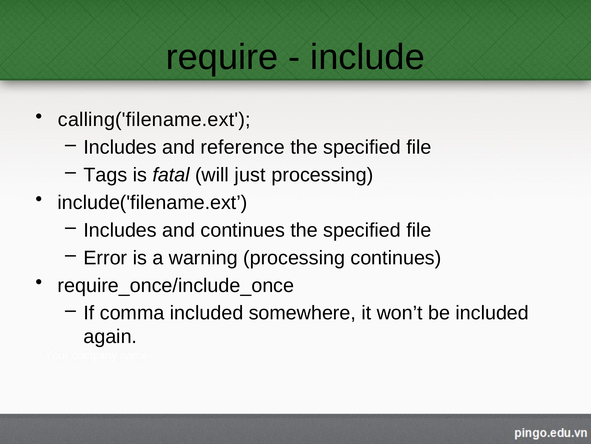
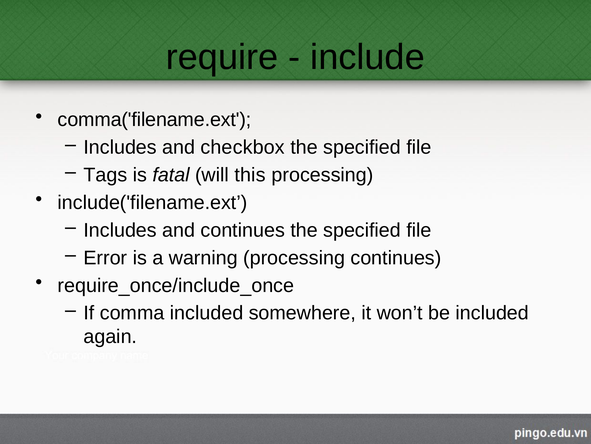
calling('filename.ext: calling('filename.ext -> comma('filename.ext
reference: reference -> checkbox
just: just -> this
